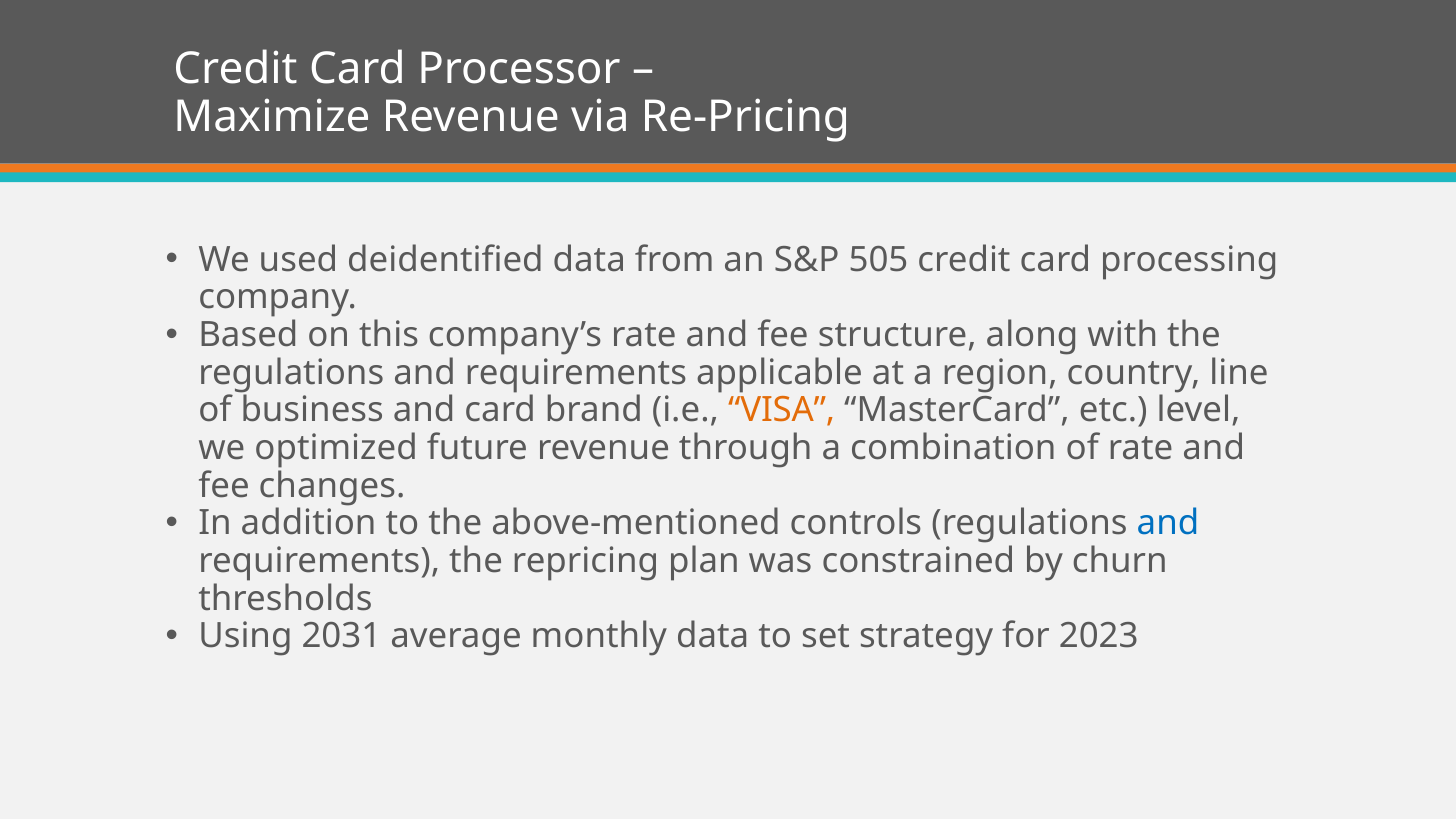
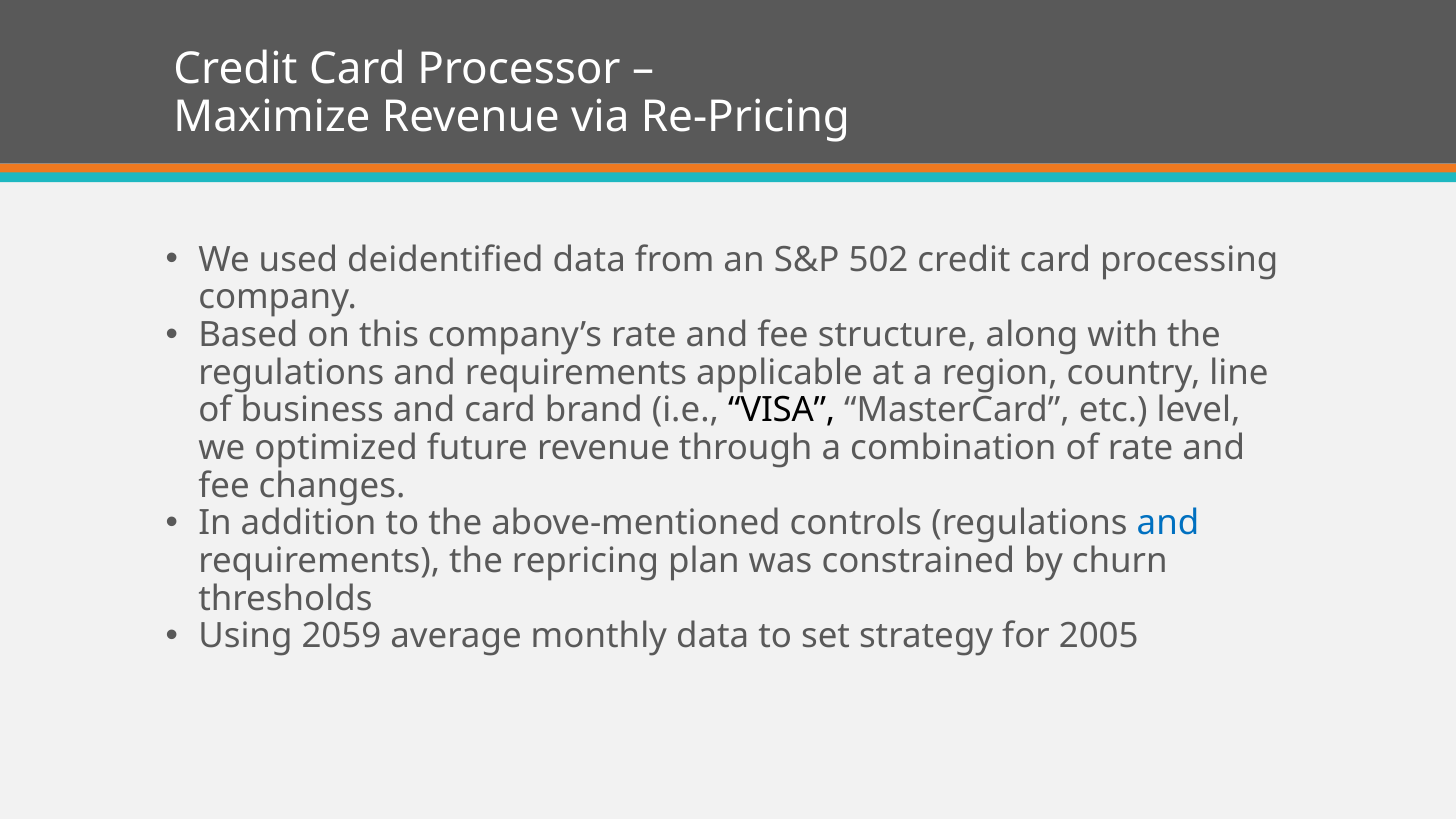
505: 505 -> 502
VISA colour: orange -> black
2031: 2031 -> 2059
2023: 2023 -> 2005
